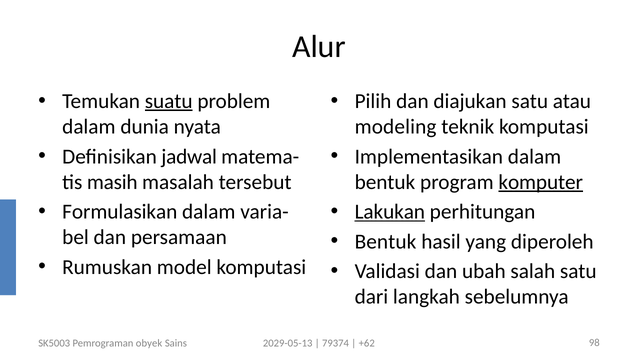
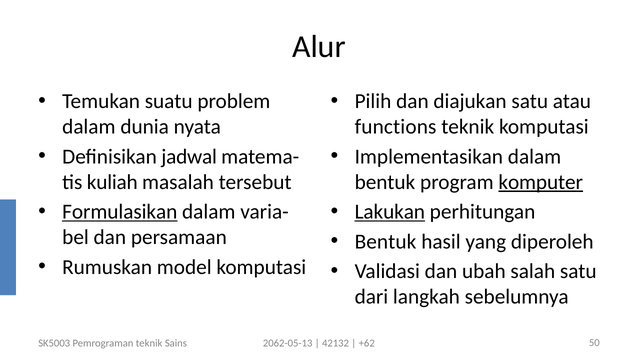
suatu underline: present -> none
modeling: modeling -> functions
masih: masih -> kuliah
Formulasikan underline: none -> present
Pemrograman obyek: obyek -> teknik
2029-05-13: 2029-05-13 -> 2062-05-13
79374: 79374 -> 42132
98: 98 -> 50
